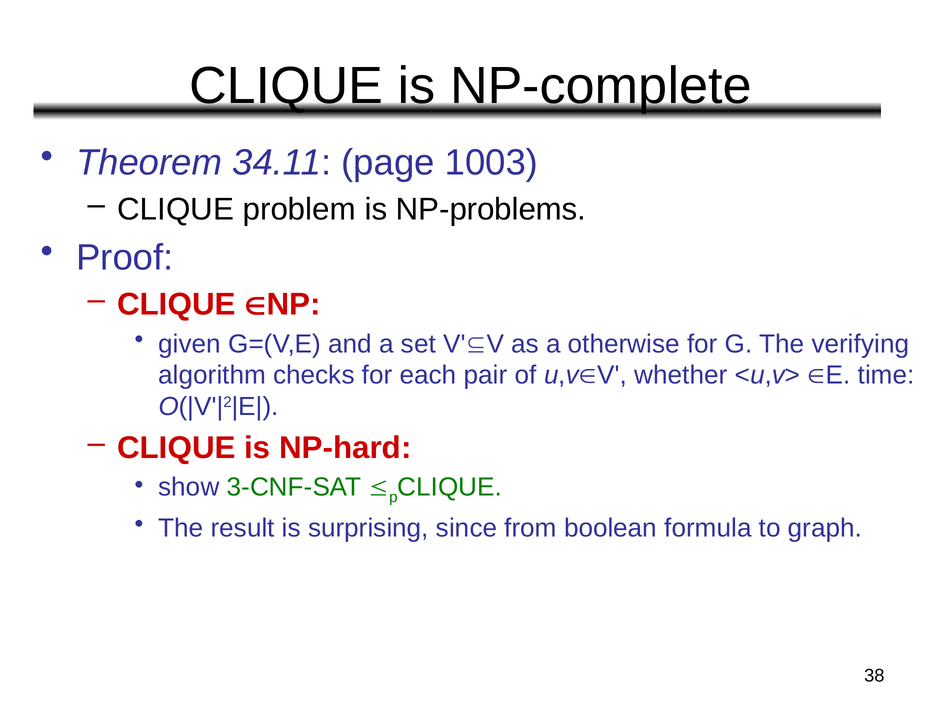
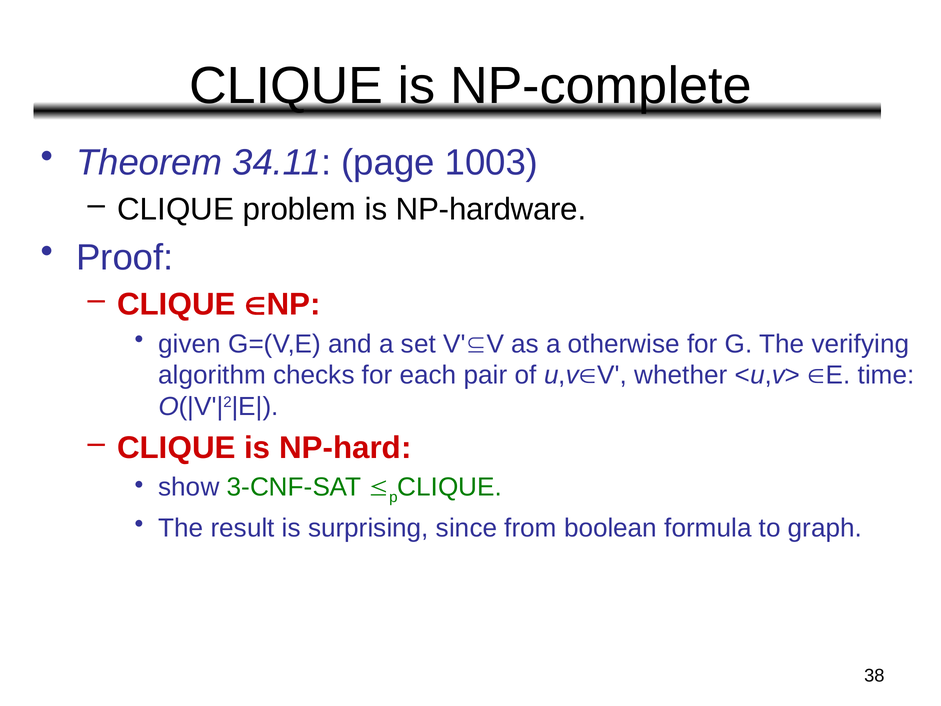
NP-problems: NP-problems -> NP-hardware
